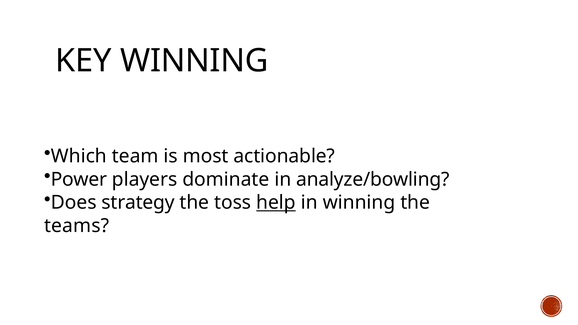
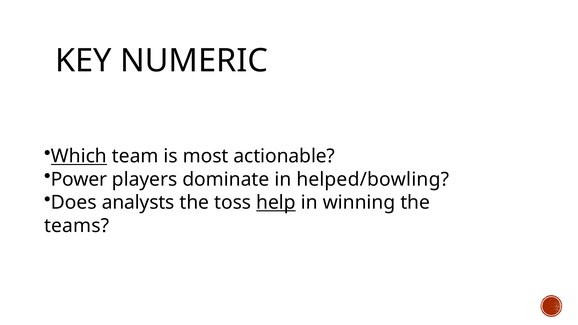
KEY WINNING: WINNING -> NUMERIC
Which underline: none -> present
analyze/bowling: analyze/bowling -> helped/bowling
strategy: strategy -> analysts
